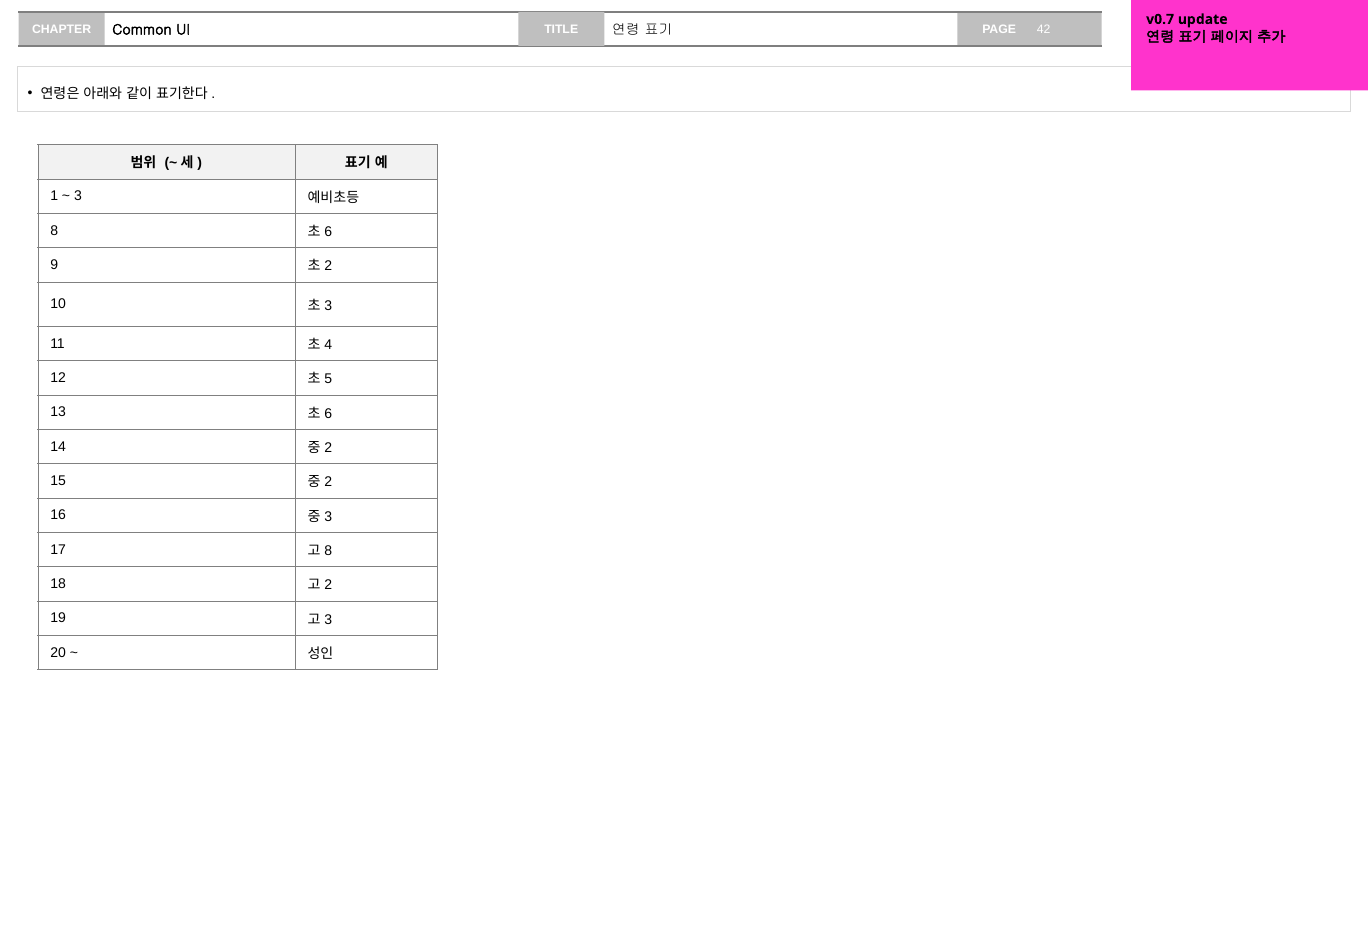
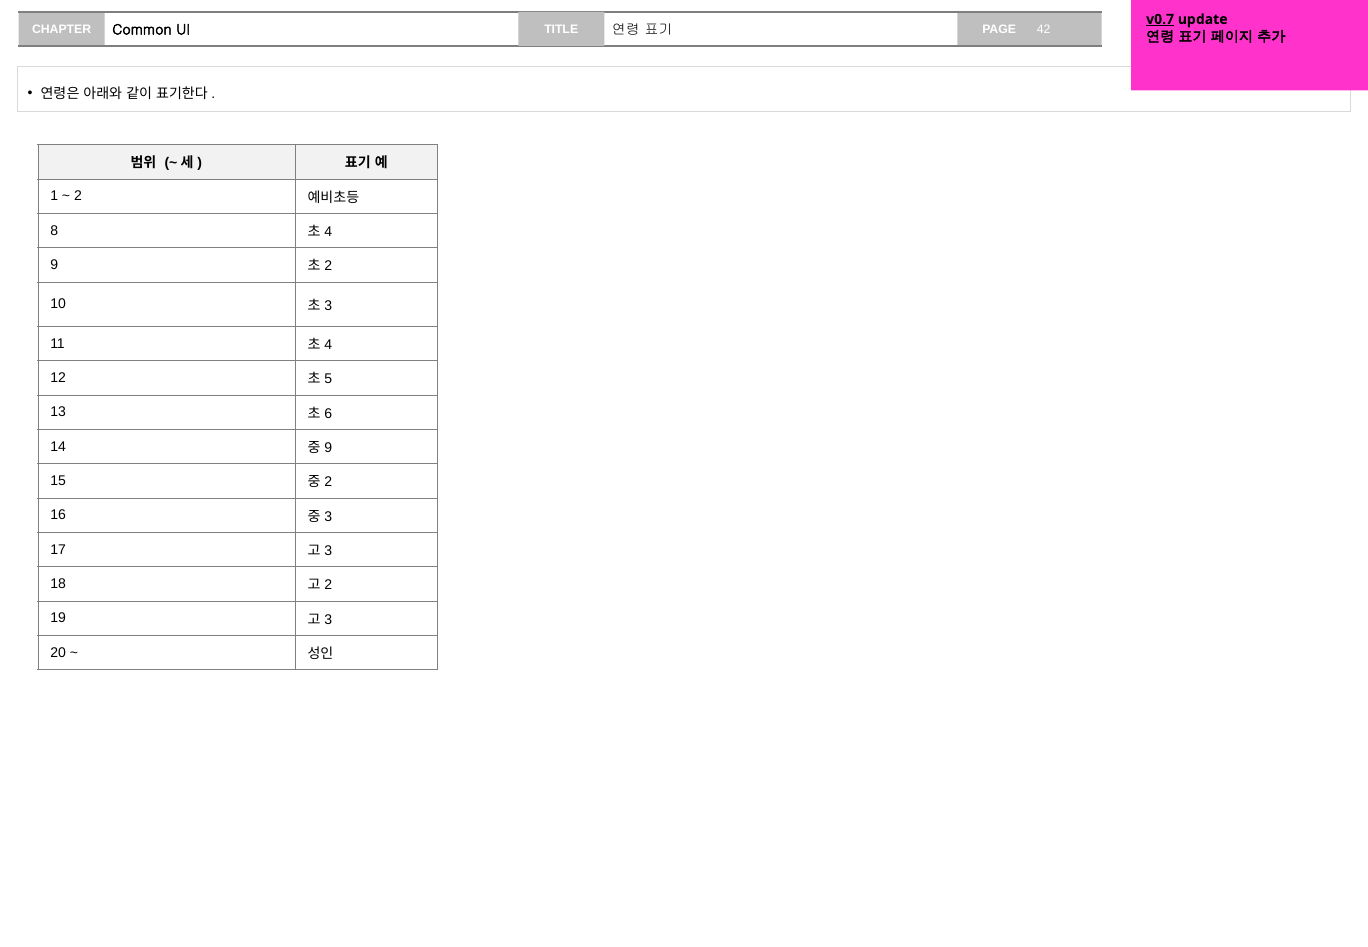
v0.7 underline: none -> present
3 at (78, 196): 3 -> 2
6 at (328, 232): 6 -> 4
2 at (328, 448): 2 -> 9
8 at (328, 551): 8 -> 3
